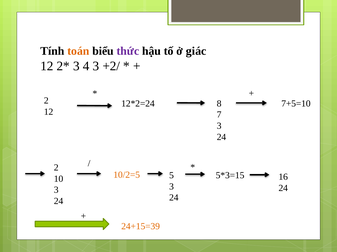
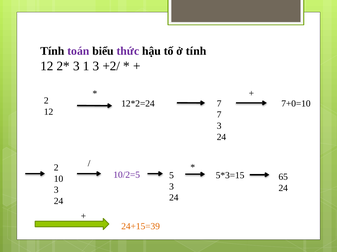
toán colour: orange -> purple
ở giác: giác -> tính
4: 4 -> 1
8 at (219, 104): 8 -> 7
7+5=10: 7+5=10 -> 7+0=10
10/2=5 colour: orange -> purple
16: 16 -> 65
